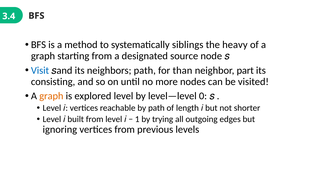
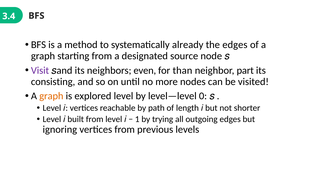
siblings: siblings -> already
the heavy: heavy -> edges
Visit colour: blue -> purple
neighbors path: path -> even
